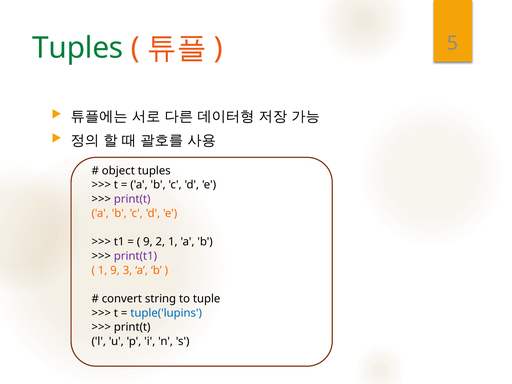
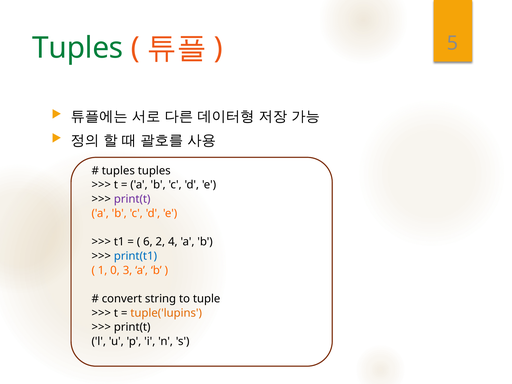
object at (118, 171): object -> tuples
9 at (148, 242): 9 -> 6
2 1: 1 -> 4
print(t1 colour: purple -> blue
1 9: 9 -> 0
tuple('lupins colour: blue -> orange
